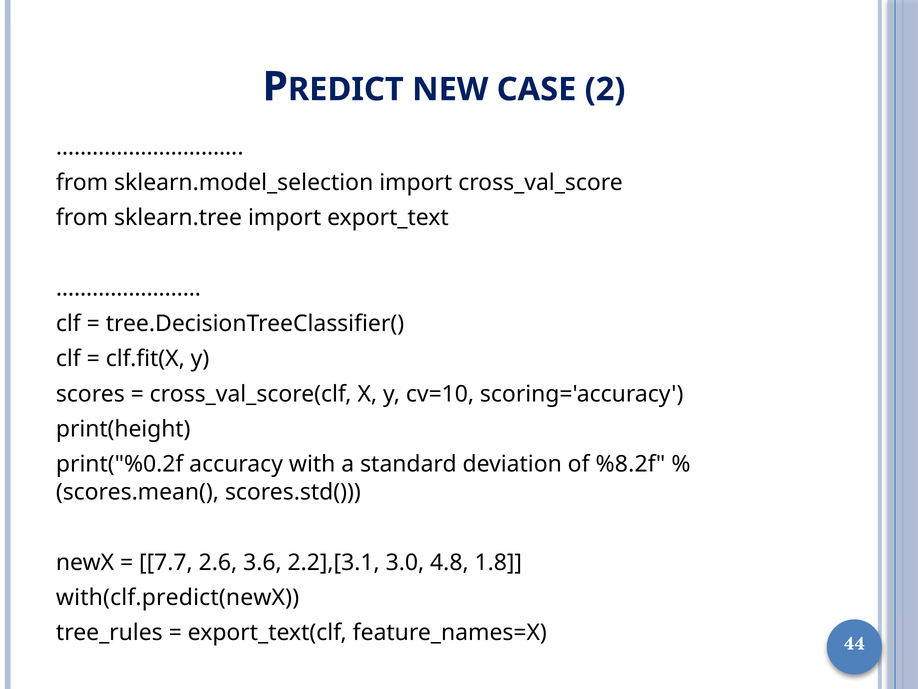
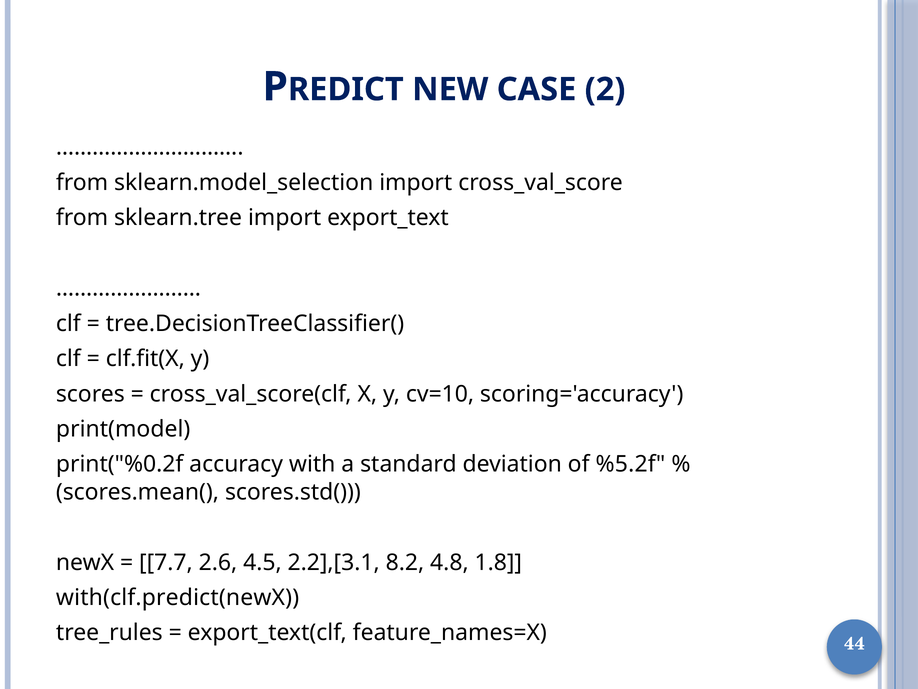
print(height: print(height -> print(model
%8.2f: %8.2f -> %5.2f
3.6: 3.6 -> 4.5
3.0: 3.0 -> 8.2
